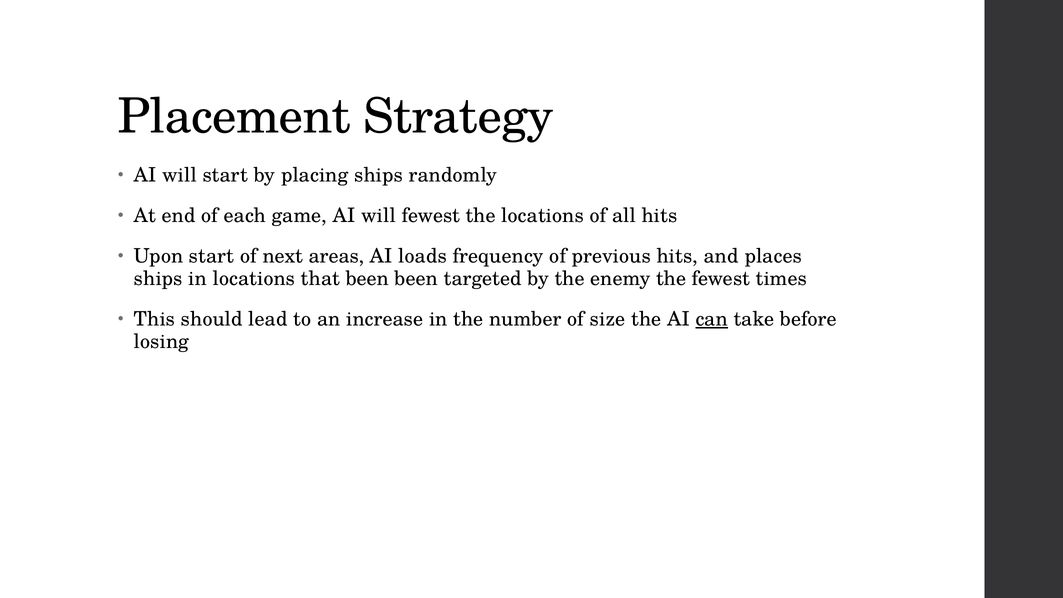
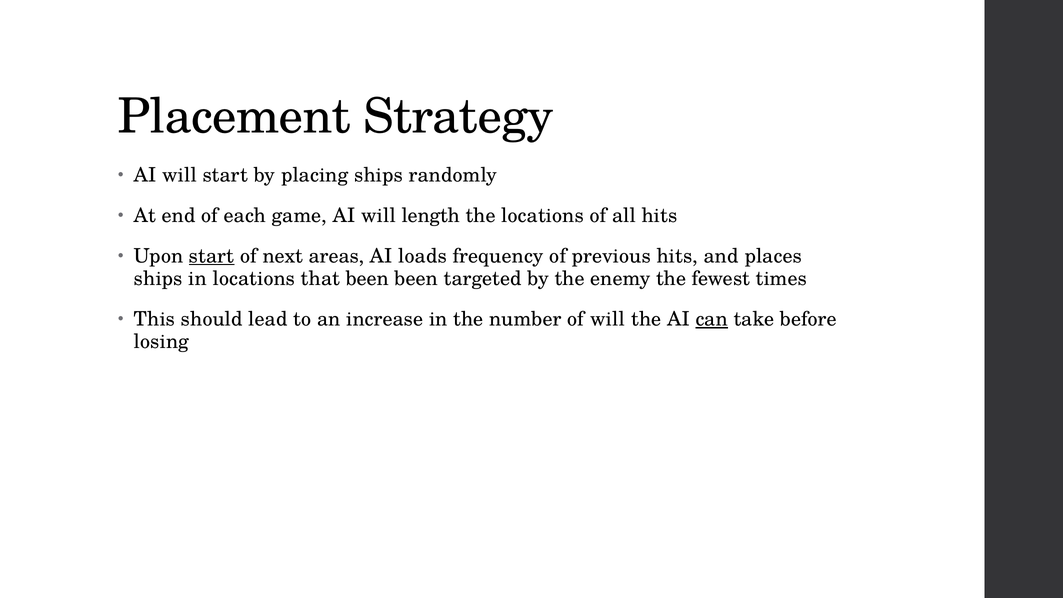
will fewest: fewest -> length
start at (212, 256) underline: none -> present
of size: size -> will
